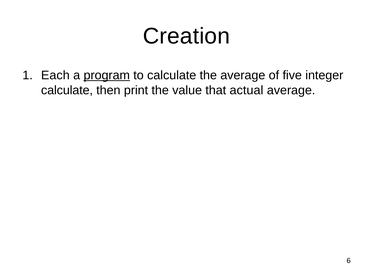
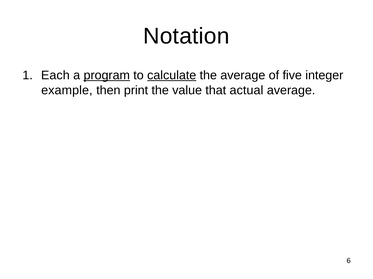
Creation: Creation -> Notation
calculate at (172, 75) underline: none -> present
calculate at (67, 90): calculate -> example
